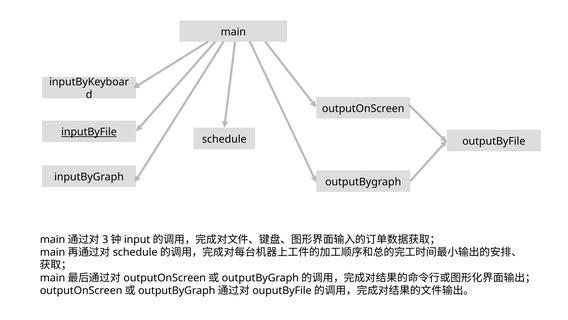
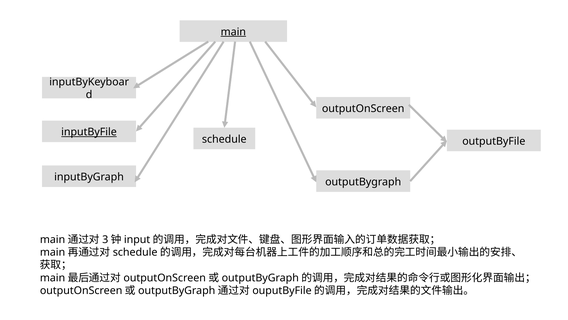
main underline: none -> present
